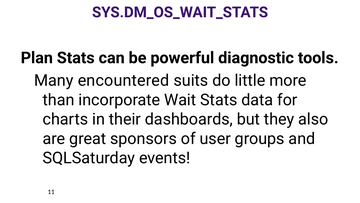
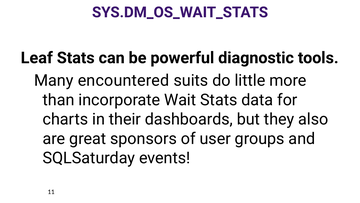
Plan: Plan -> Leaf
